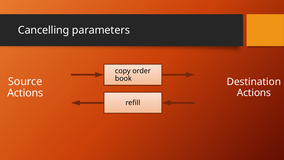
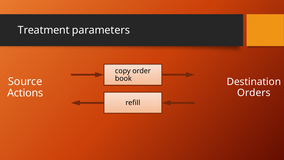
Cancelling: Cancelling -> Treatment
Actions at (254, 93): Actions -> Orders
